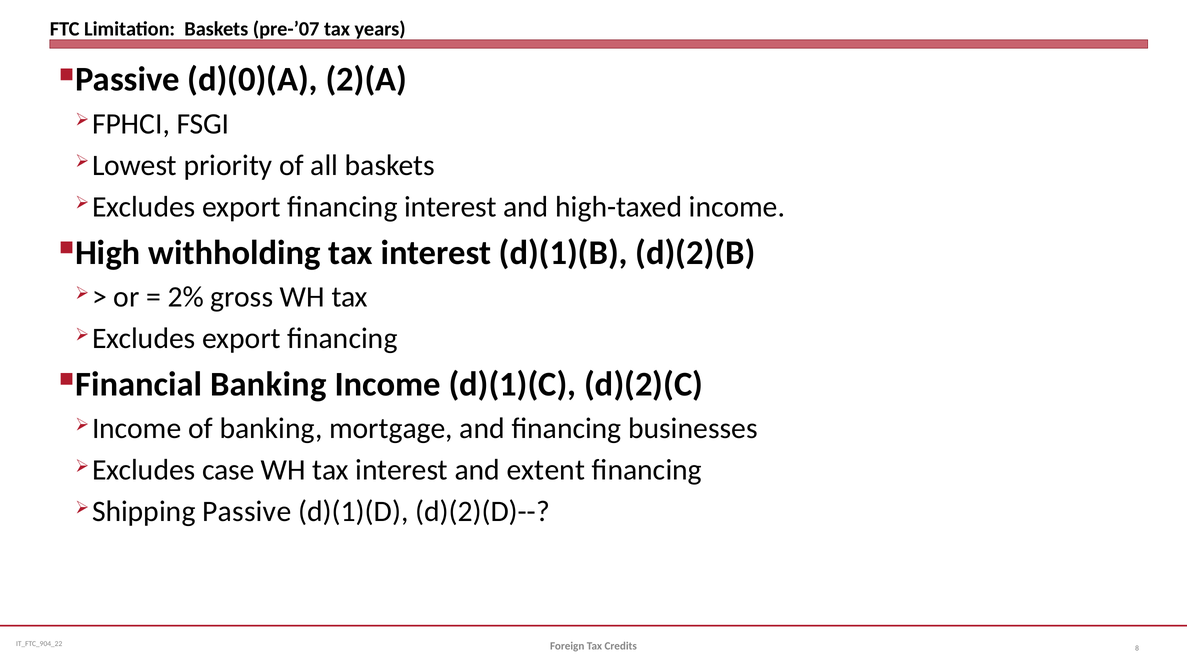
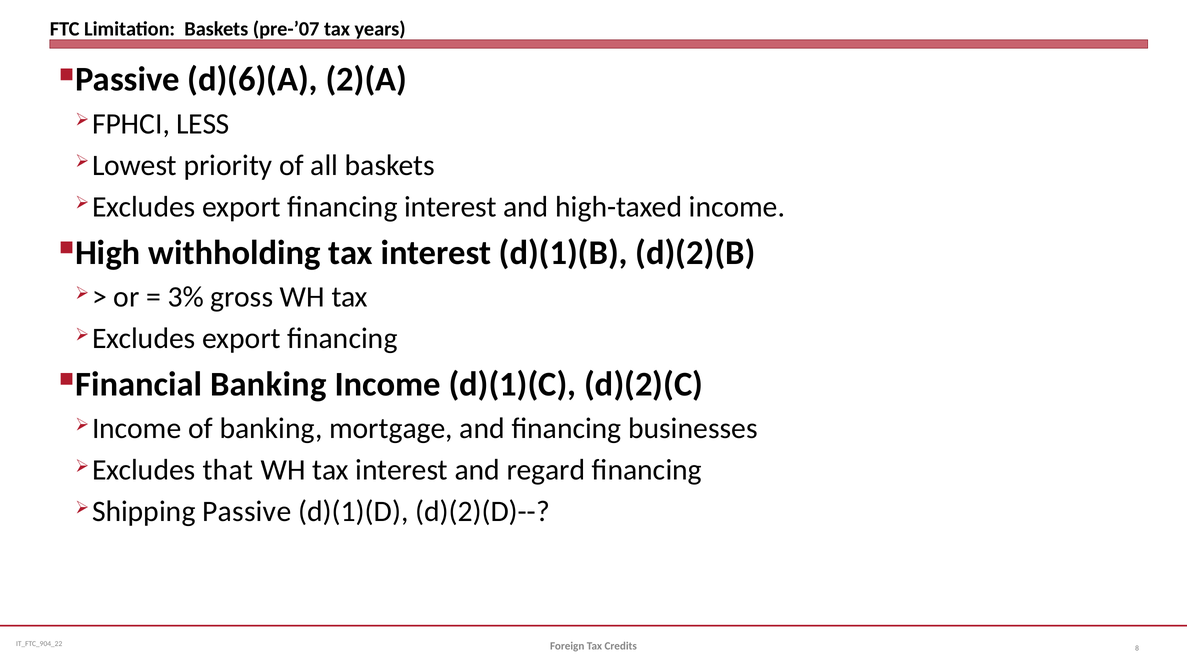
d)(0)(A: d)(0)(A -> d)(6)(A
FSGI: FSGI -> LESS
2%: 2% -> 3%
case: case -> that
extent: extent -> regard
